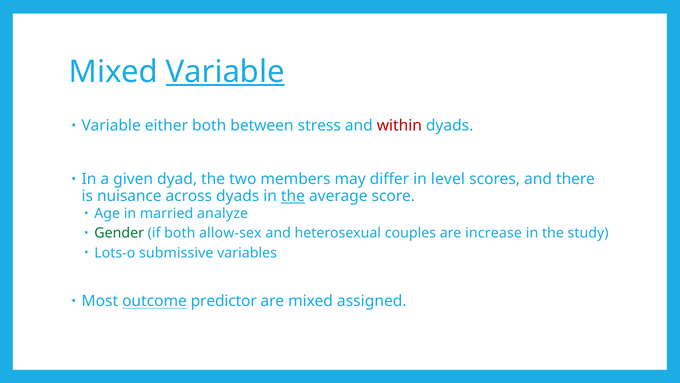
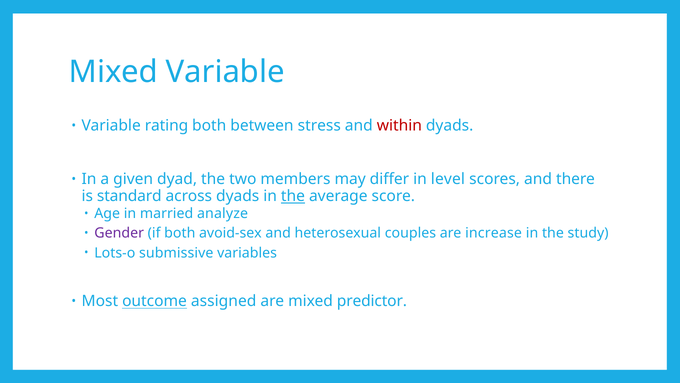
Variable at (225, 72) underline: present -> none
either: either -> rating
nuisance: nuisance -> standard
Gender colour: green -> purple
allow-sex: allow-sex -> avoid-sex
predictor: predictor -> assigned
assigned: assigned -> predictor
